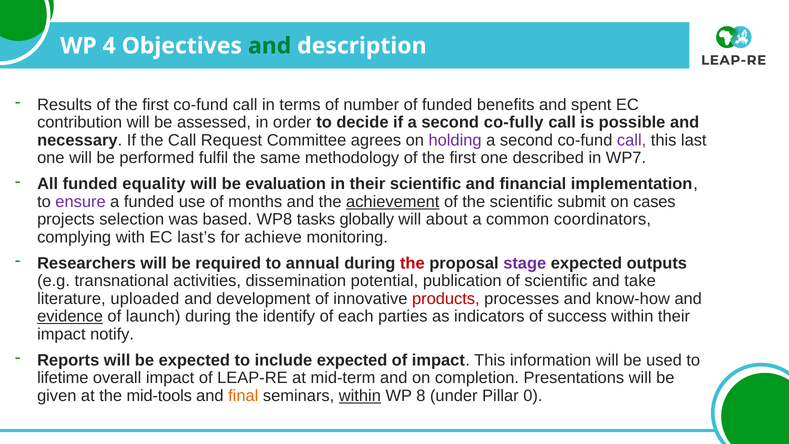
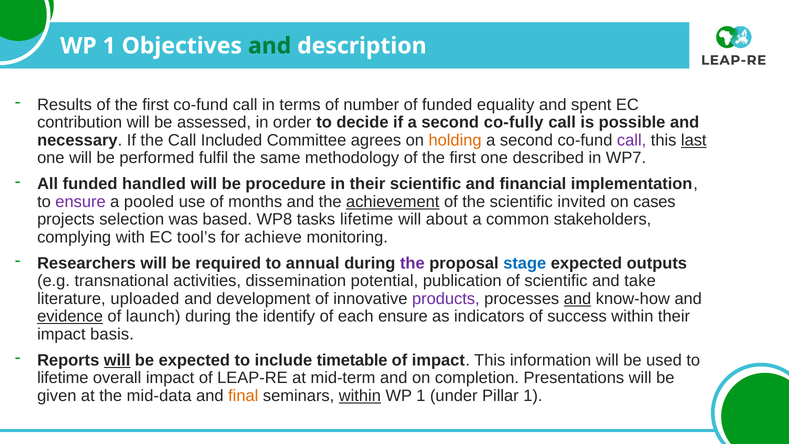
4 at (109, 46): 4 -> 1
benefits: benefits -> equality
Request: Request -> Included
holding colour: purple -> orange
last underline: none -> present
equality: equality -> handled
evaluation: evaluation -> procedure
a funded: funded -> pooled
submit: submit -> invited
tasks globally: globally -> lifetime
coordinators: coordinators -> stakeholders
last’s: last’s -> tool’s
the at (412, 263) colour: red -> purple
stage colour: purple -> blue
products colour: red -> purple
and at (577, 299) underline: none -> present
each parties: parties -> ensure
notify: notify -> basis
will at (117, 360) underline: none -> present
include expected: expected -> timetable
mid-tools: mid-tools -> mid-data
8 at (421, 396): 8 -> 1
Pillar 0: 0 -> 1
